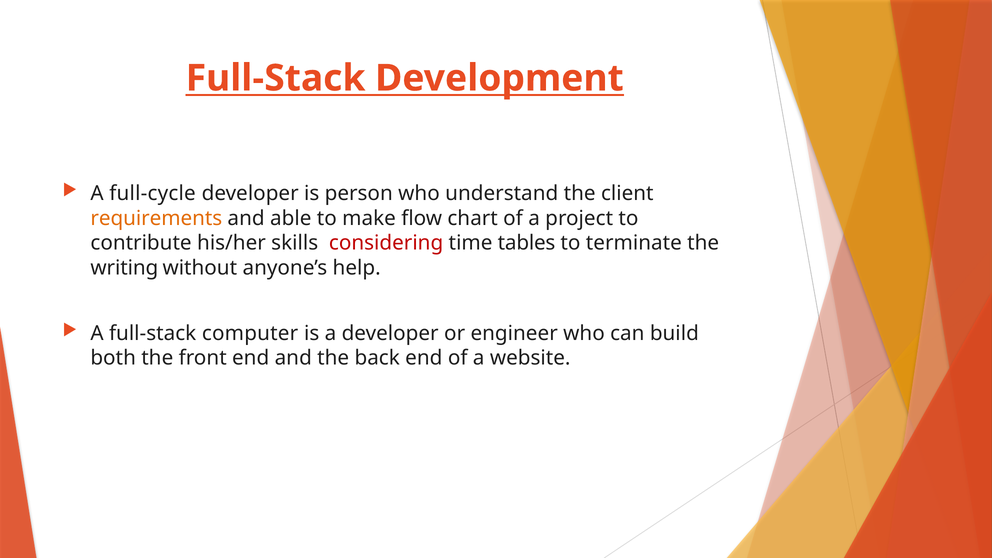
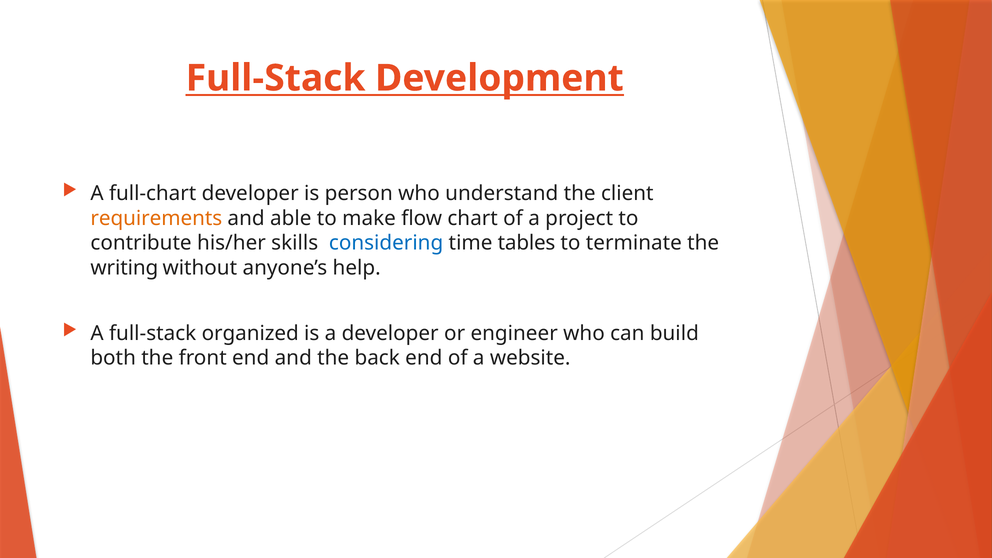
full-cycle: full-cycle -> full-chart
considering colour: red -> blue
computer: computer -> organized
